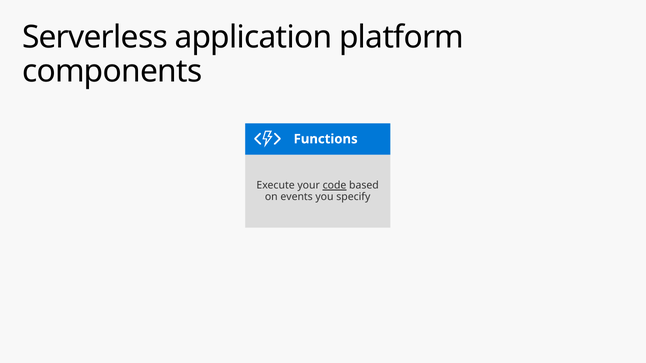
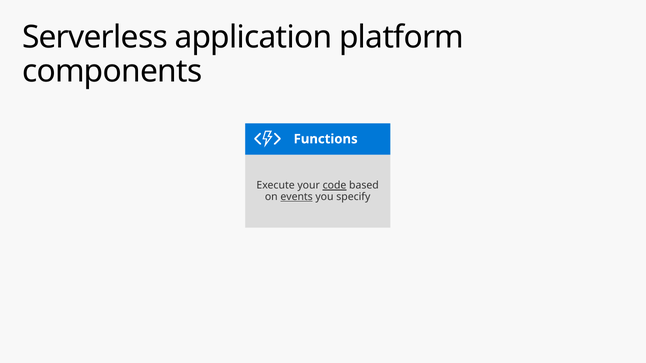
events underline: none -> present
